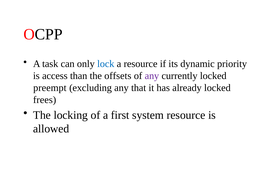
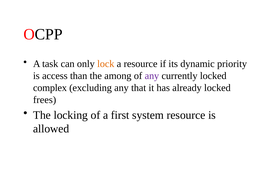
lock colour: blue -> orange
offsets: offsets -> among
preempt: preempt -> complex
